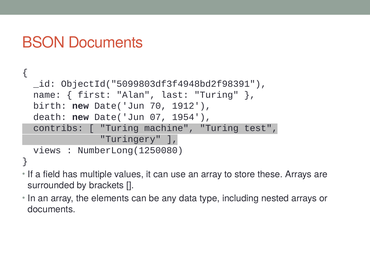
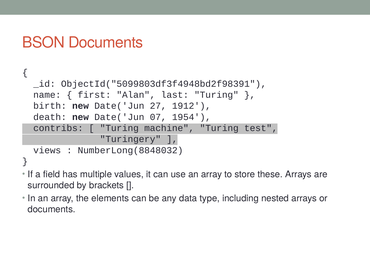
70: 70 -> 27
NumberLong(1250080: NumberLong(1250080 -> NumberLong(8848032
